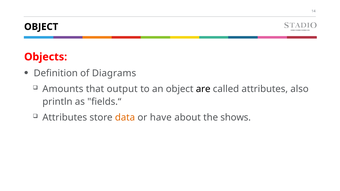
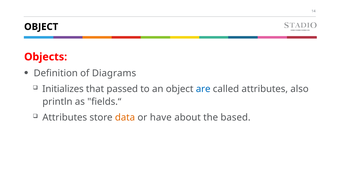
Amounts: Amounts -> Initializes
output: output -> passed
are colour: black -> blue
shows: shows -> based
